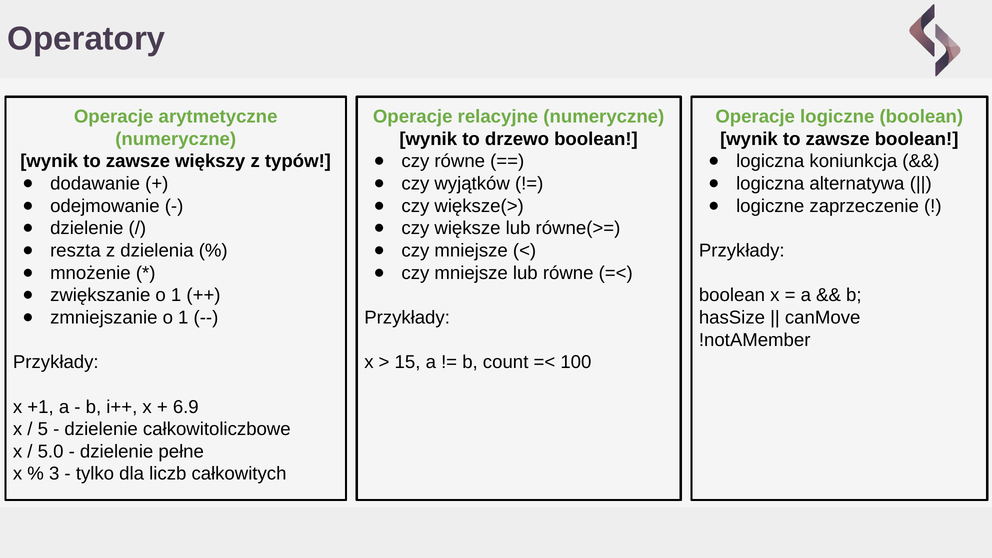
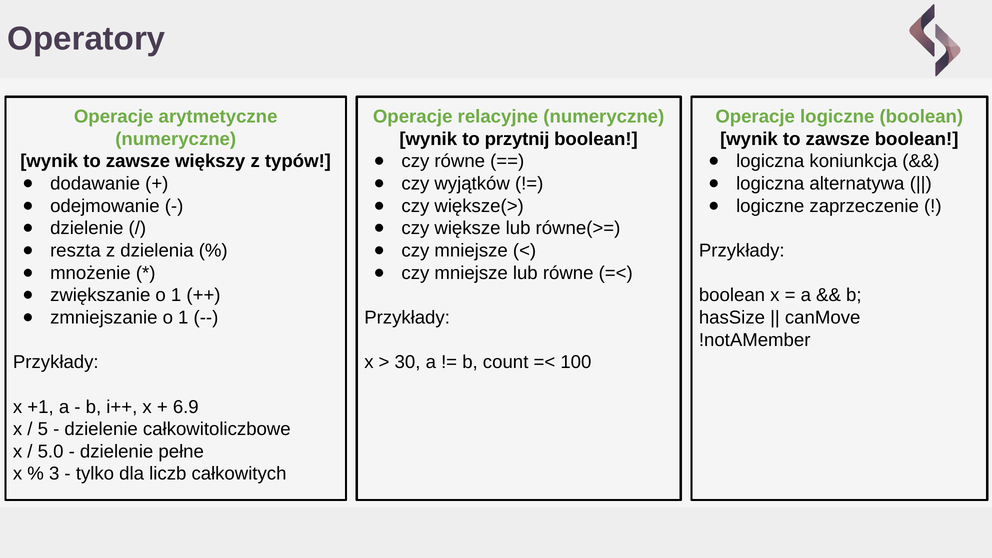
drzewo: drzewo -> przytnij
15: 15 -> 30
